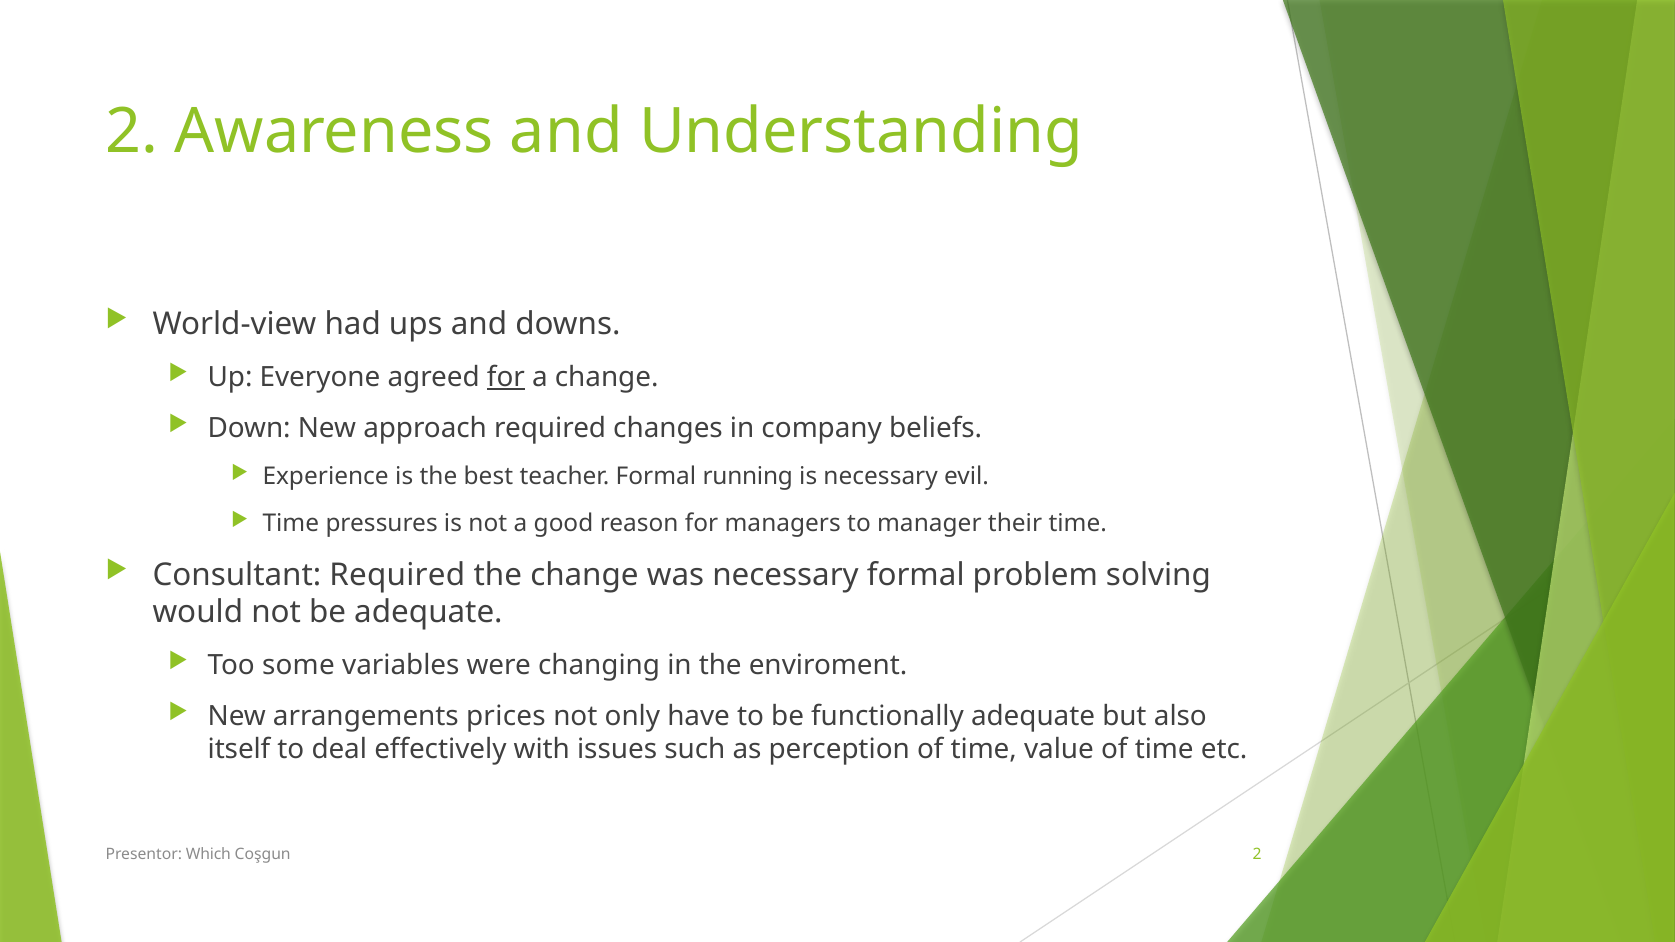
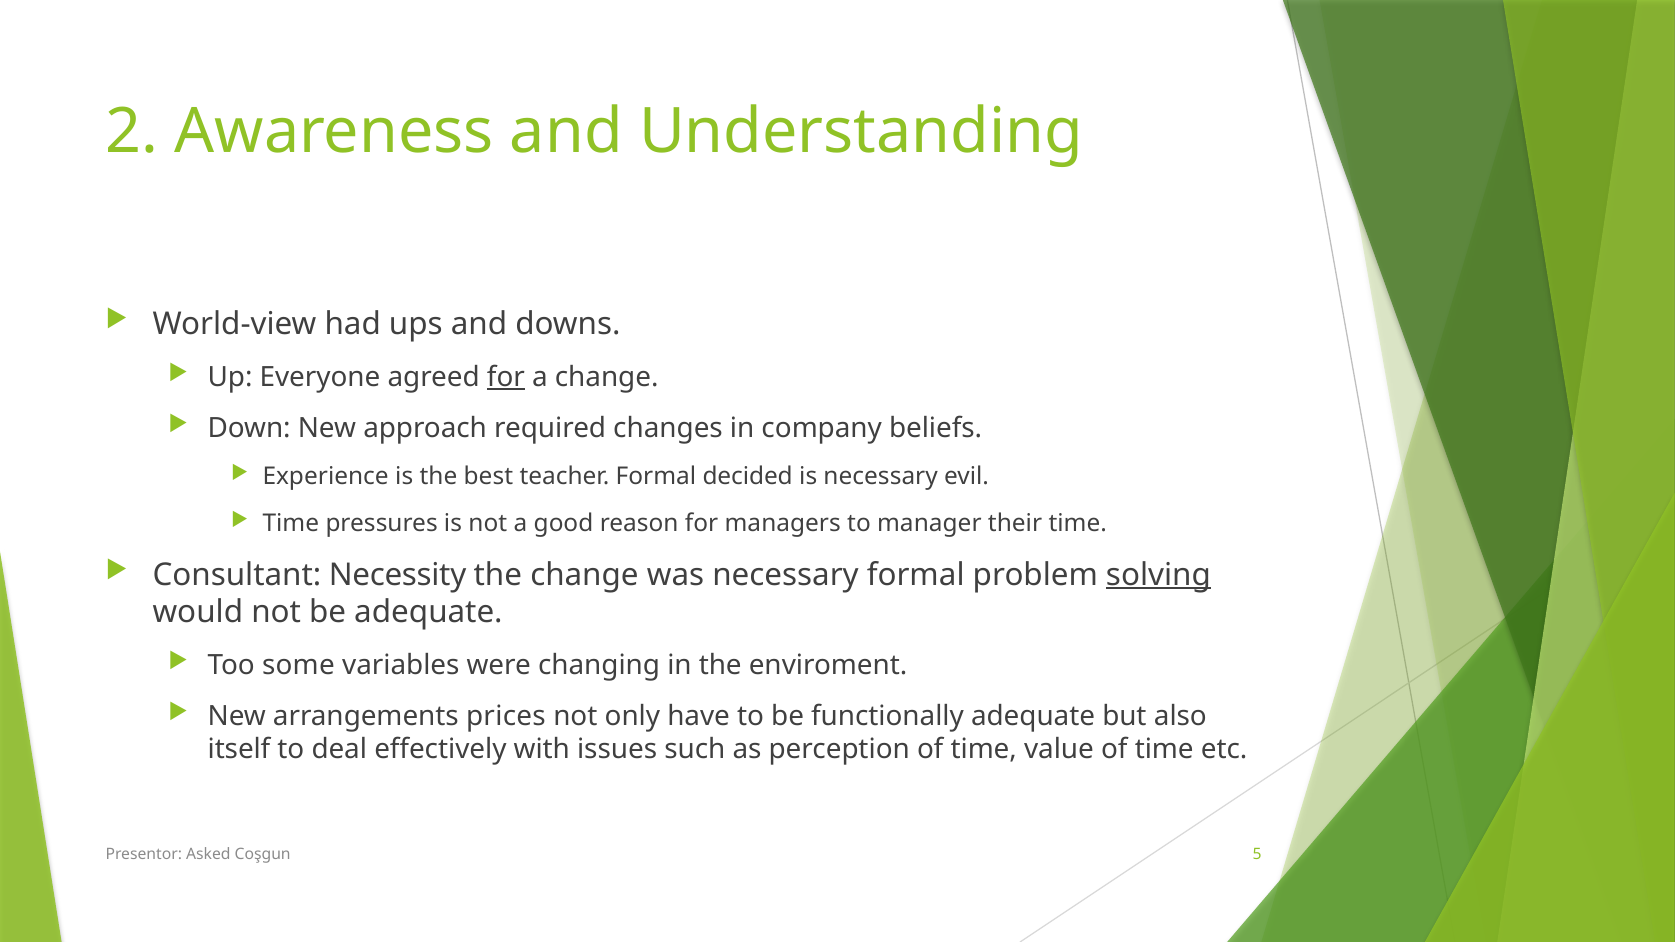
running: running -> decided
Consultant Required: Required -> Necessity
solving underline: none -> present
Which: Which -> Asked
Coşgun 2: 2 -> 5
